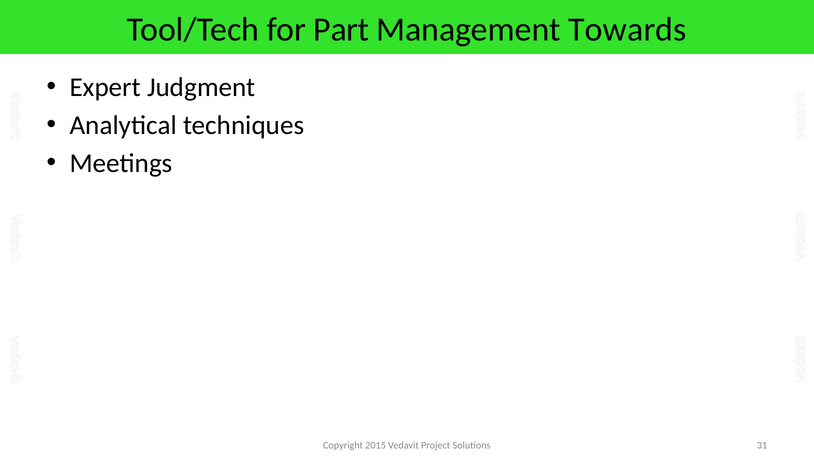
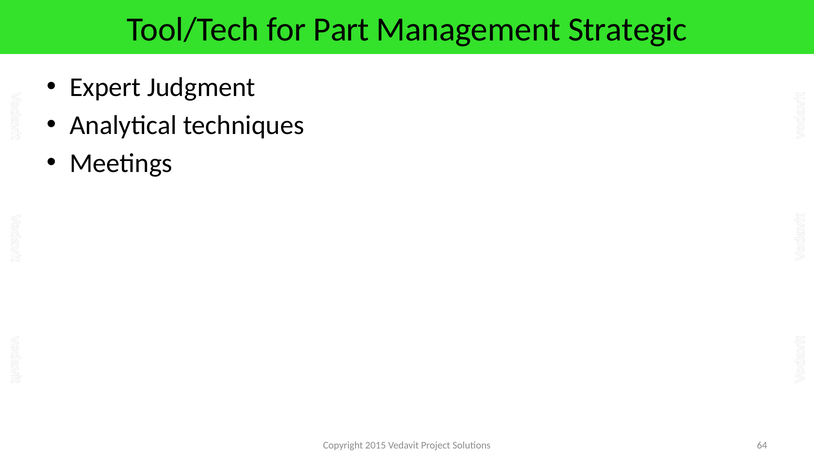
Towards: Towards -> Strategic
31: 31 -> 64
